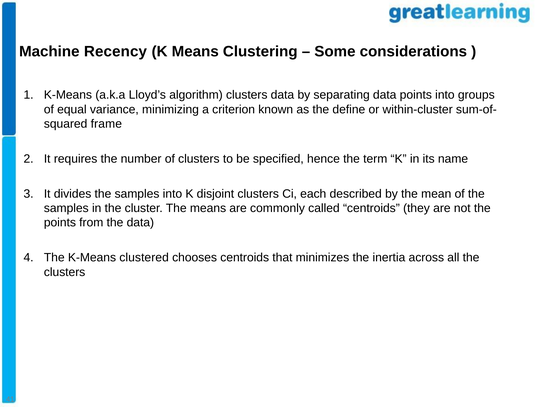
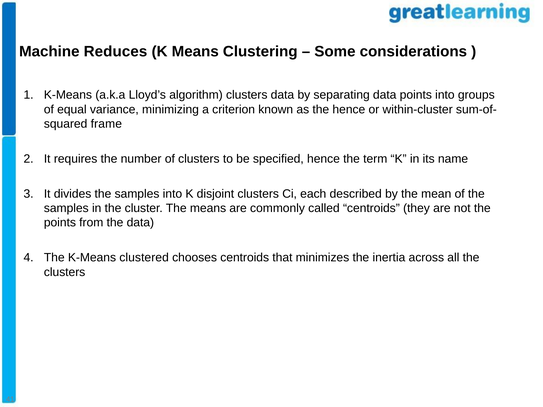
Recency: Recency -> Reduces
the define: define -> hence
